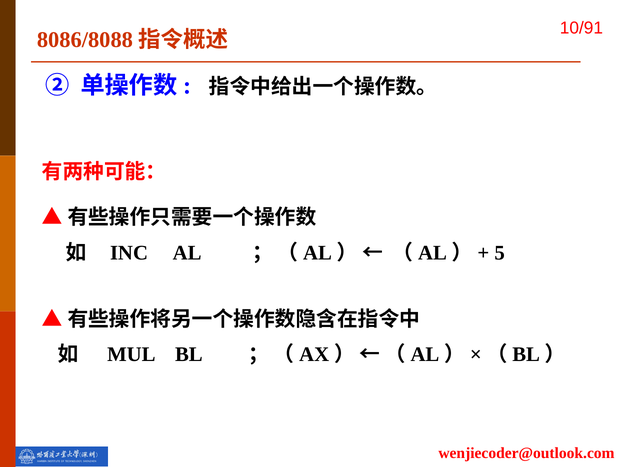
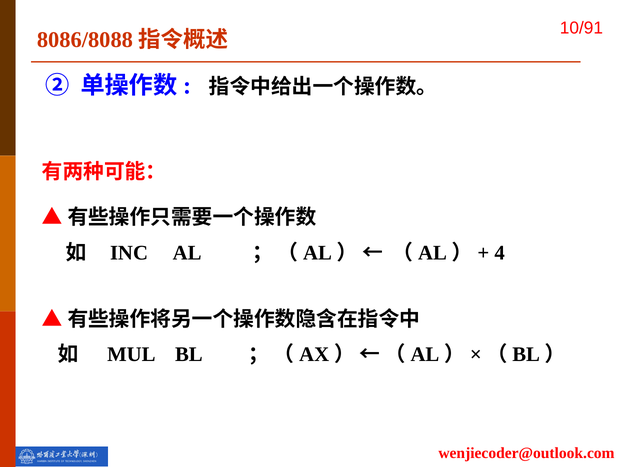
5: 5 -> 4
